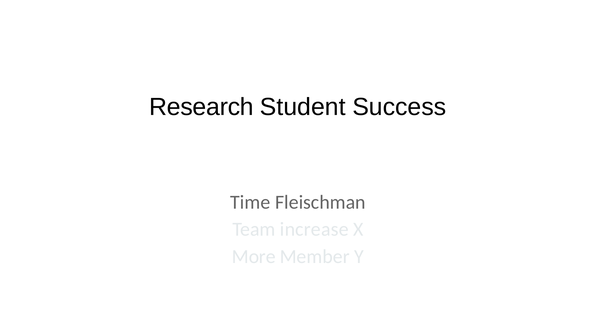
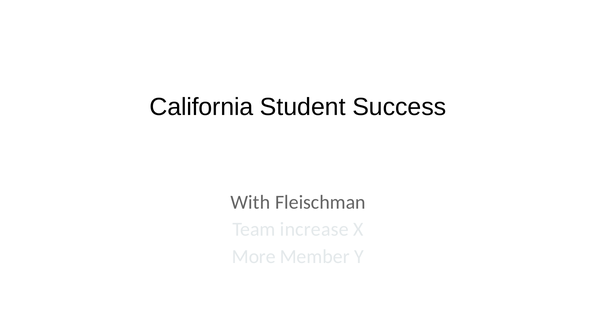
Research: Research -> California
Time: Time -> With
